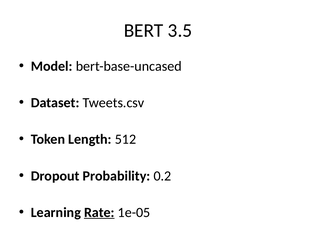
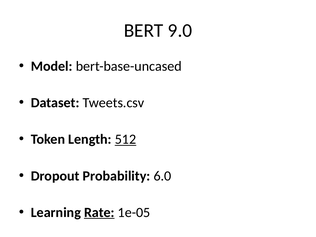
3.5: 3.5 -> 9.0
512 underline: none -> present
0.2: 0.2 -> 6.0
